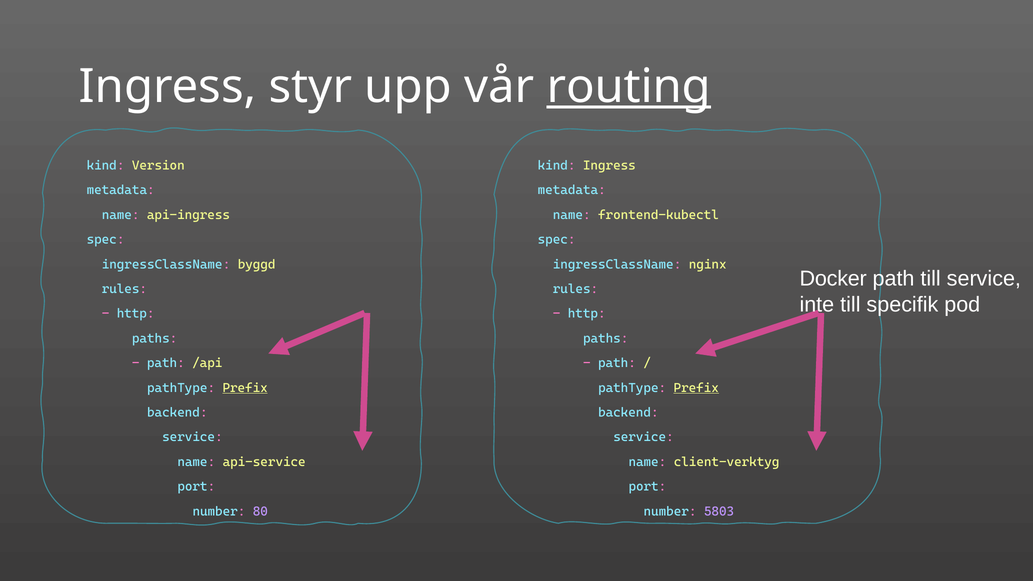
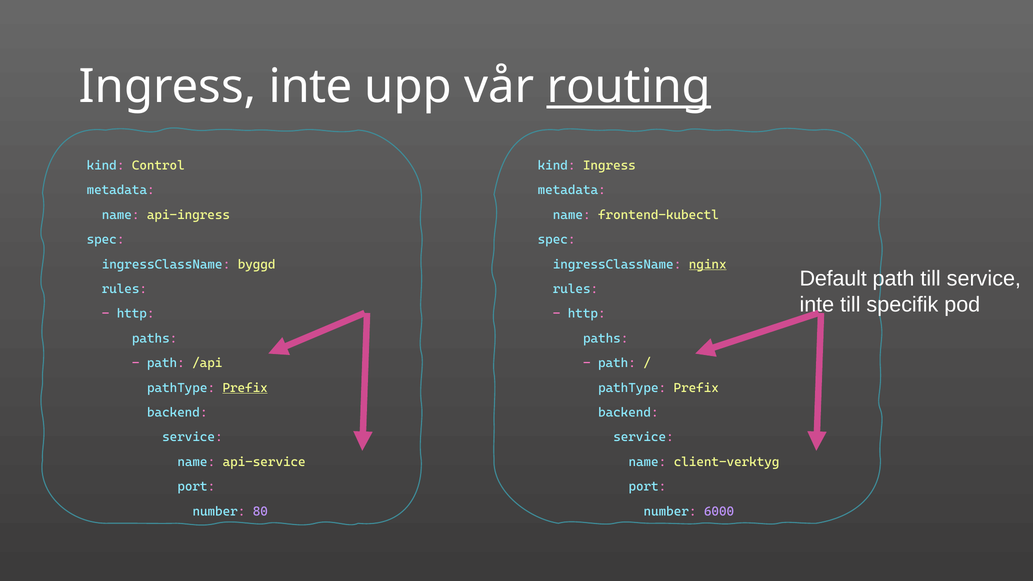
Ingress styr: styr -> inte
Version: Version -> Control
nginx underline: none -> present
Docker: Docker -> Default
Prefix at (696, 388) underline: present -> none
5803: 5803 -> 6000
